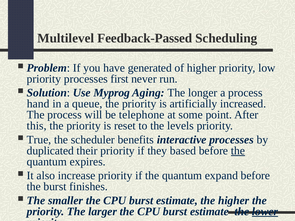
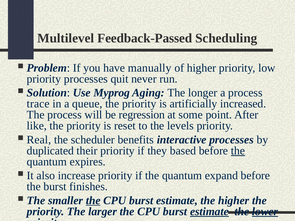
generated: generated -> manually
first: first -> quit
hand: hand -> trace
telephone: telephone -> regression
this: this -> like
True: True -> Real
the at (93, 201) underline: none -> present
estimate at (209, 212) underline: none -> present
